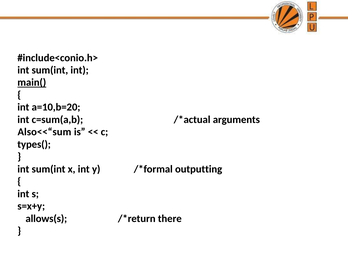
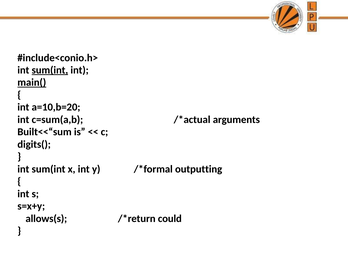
sum(int at (50, 70) underline: none -> present
Also<<“sum: Also<<“sum -> Built<<“sum
types(: types( -> digits(
there: there -> could
